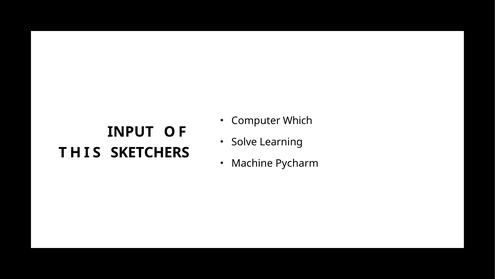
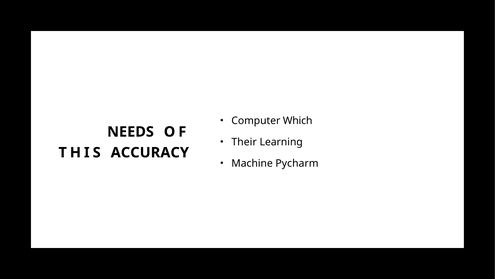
INPUT: INPUT -> NEEDS
Solve: Solve -> Their
SKETCHERS: SKETCHERS -> ACCURACY
